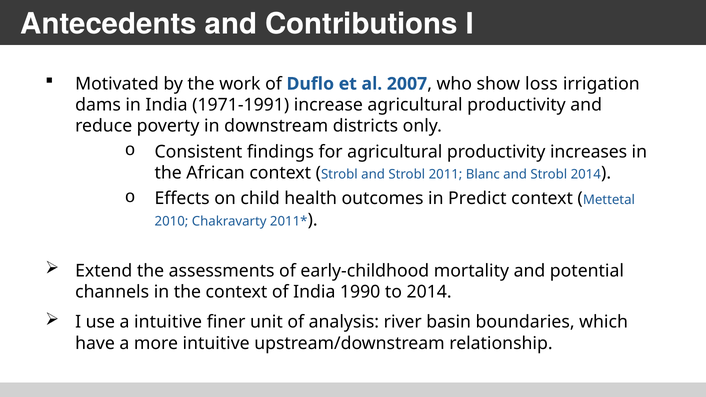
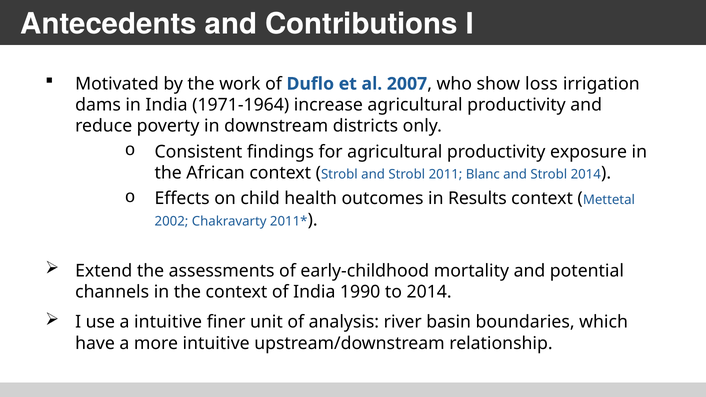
1971-1991: 1971-1991 -> 1971-1964
increases: increases -> exposure
Predict: Predict -> Results
2010: 2010 -> 2002
